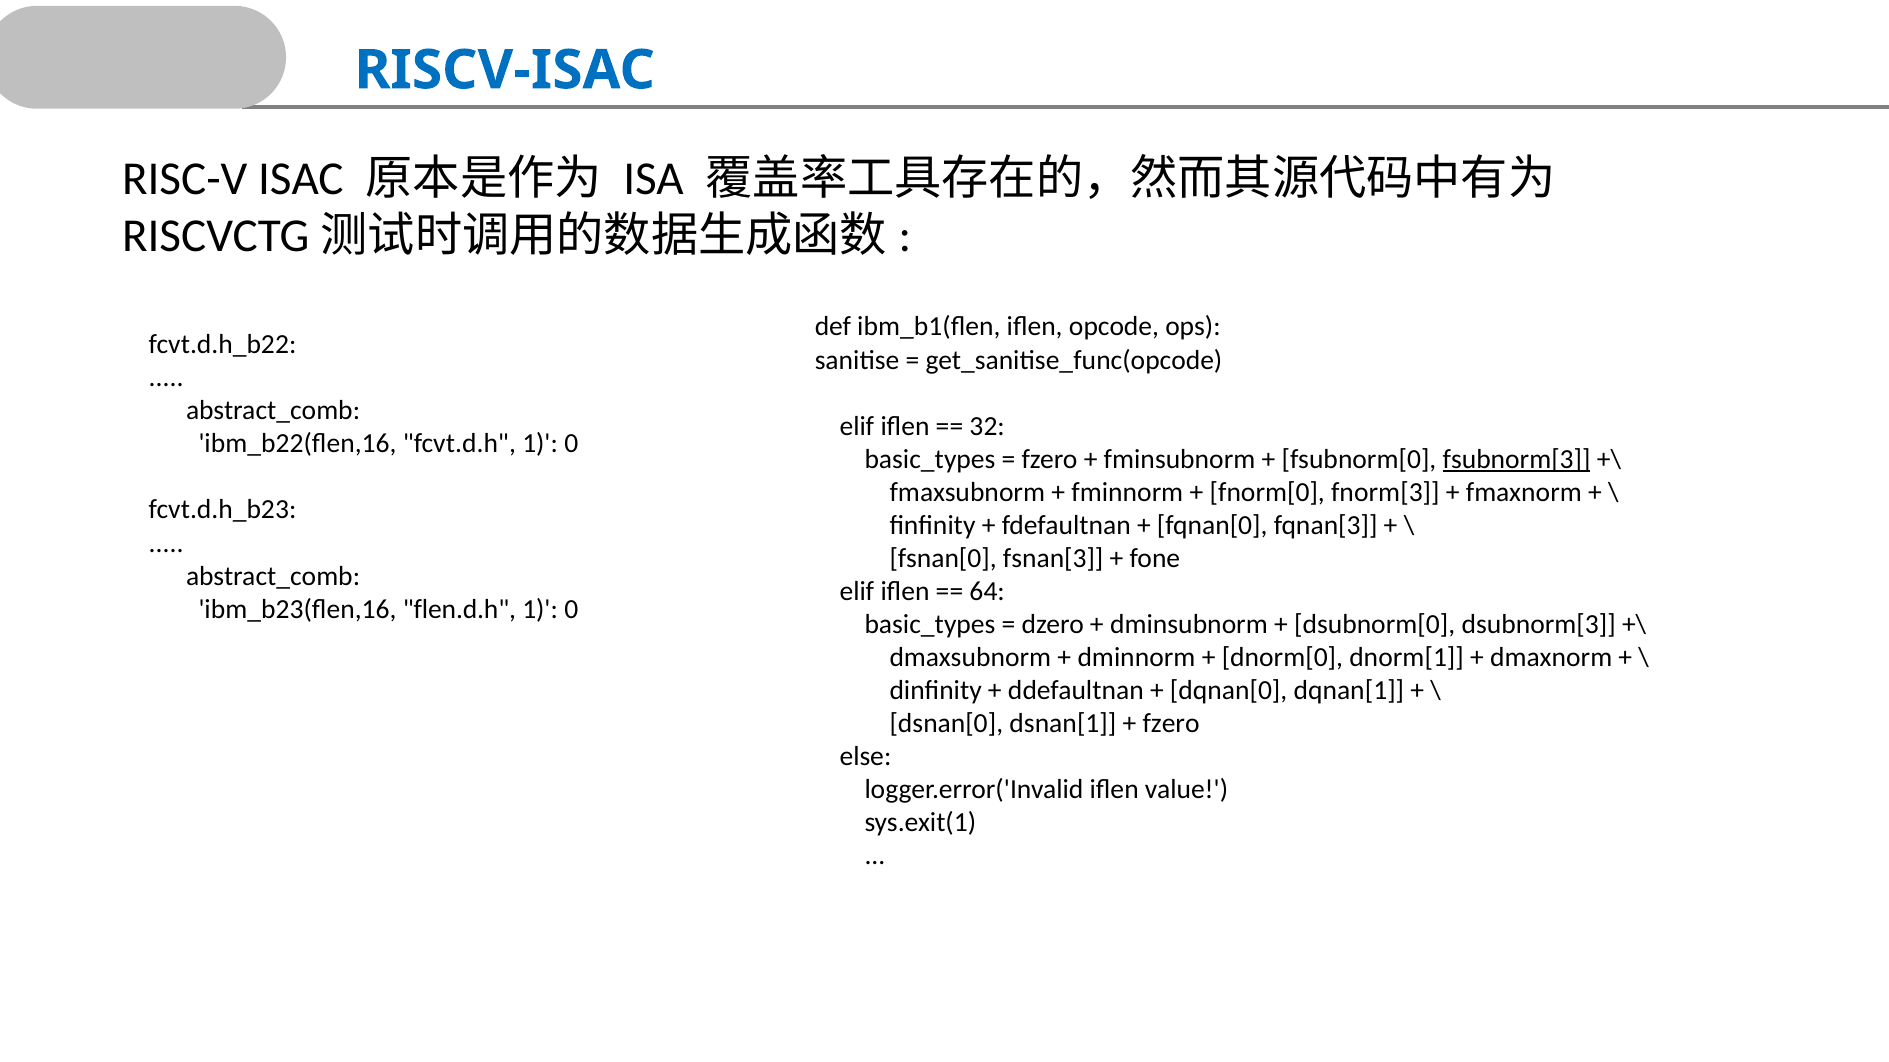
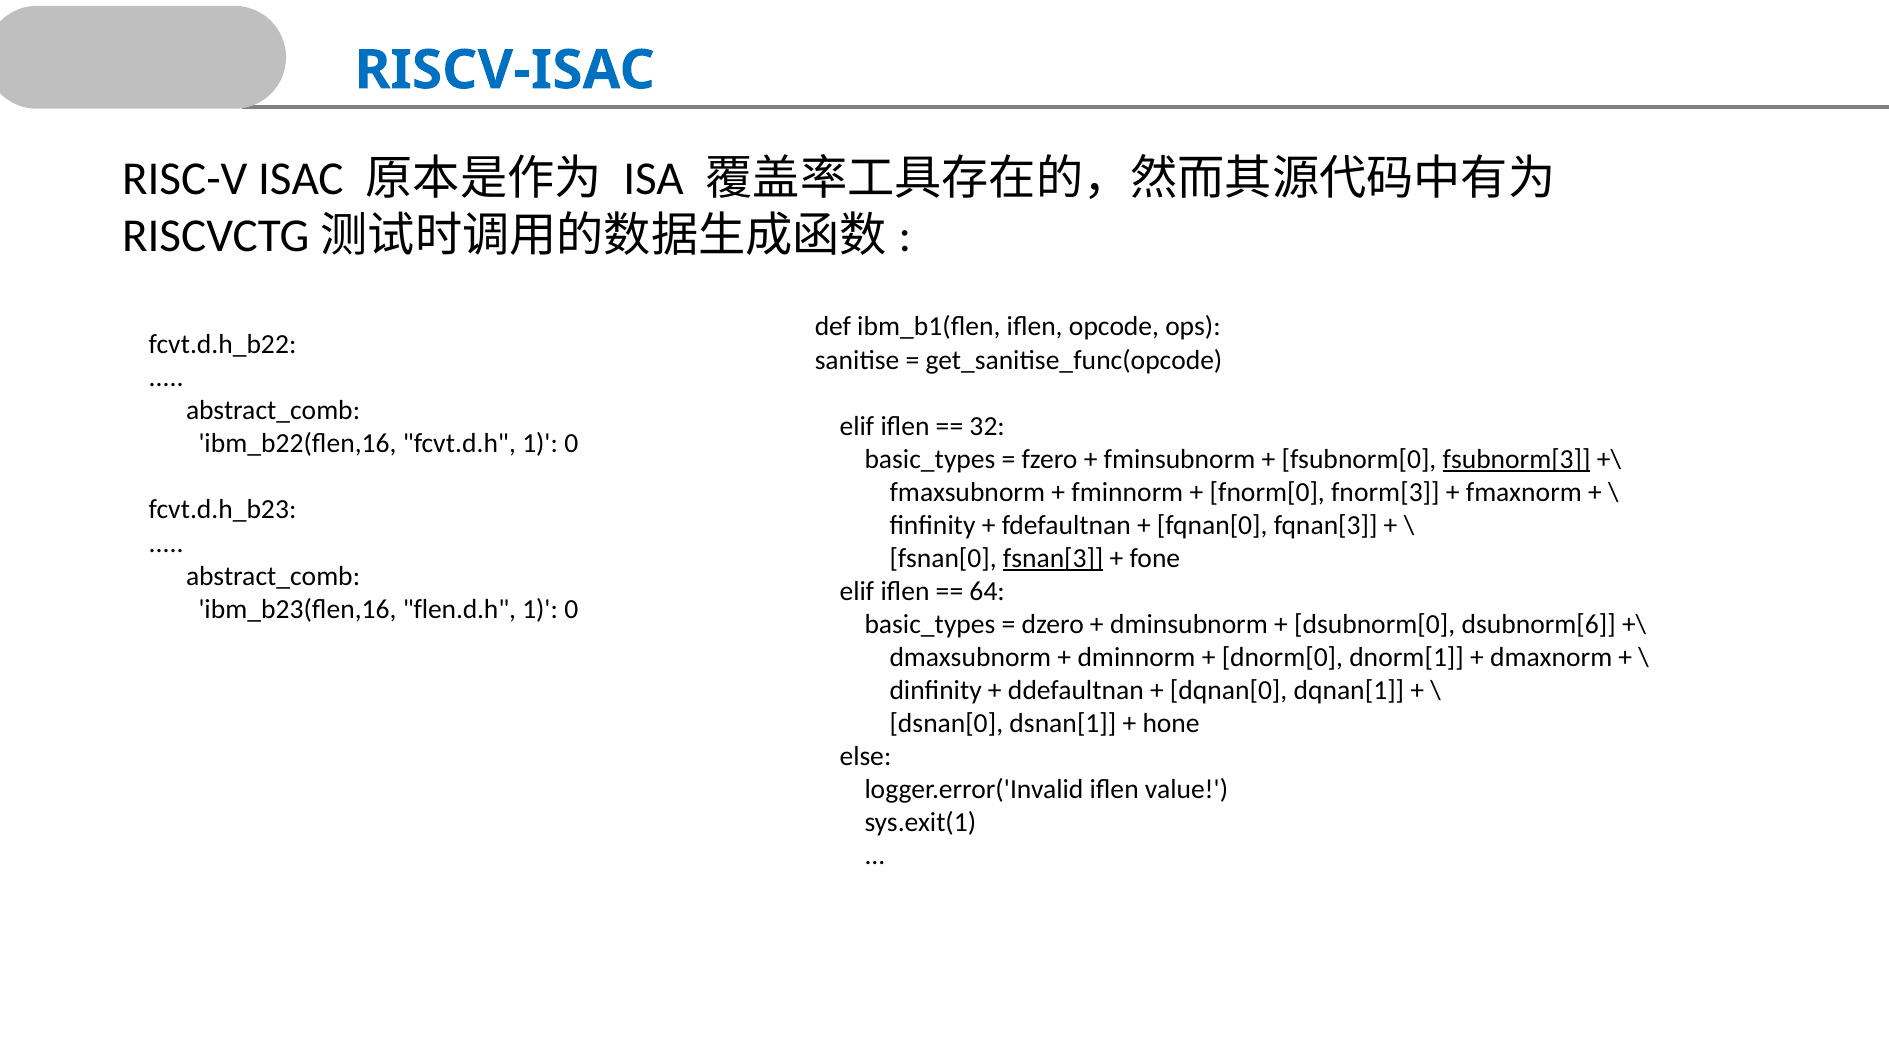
fsnan[3 underline: none -> present
dsubnorm[3: dsubnorm[3 -> dsubnorm[6
fzero at (1171, 724): fzero -> hone
